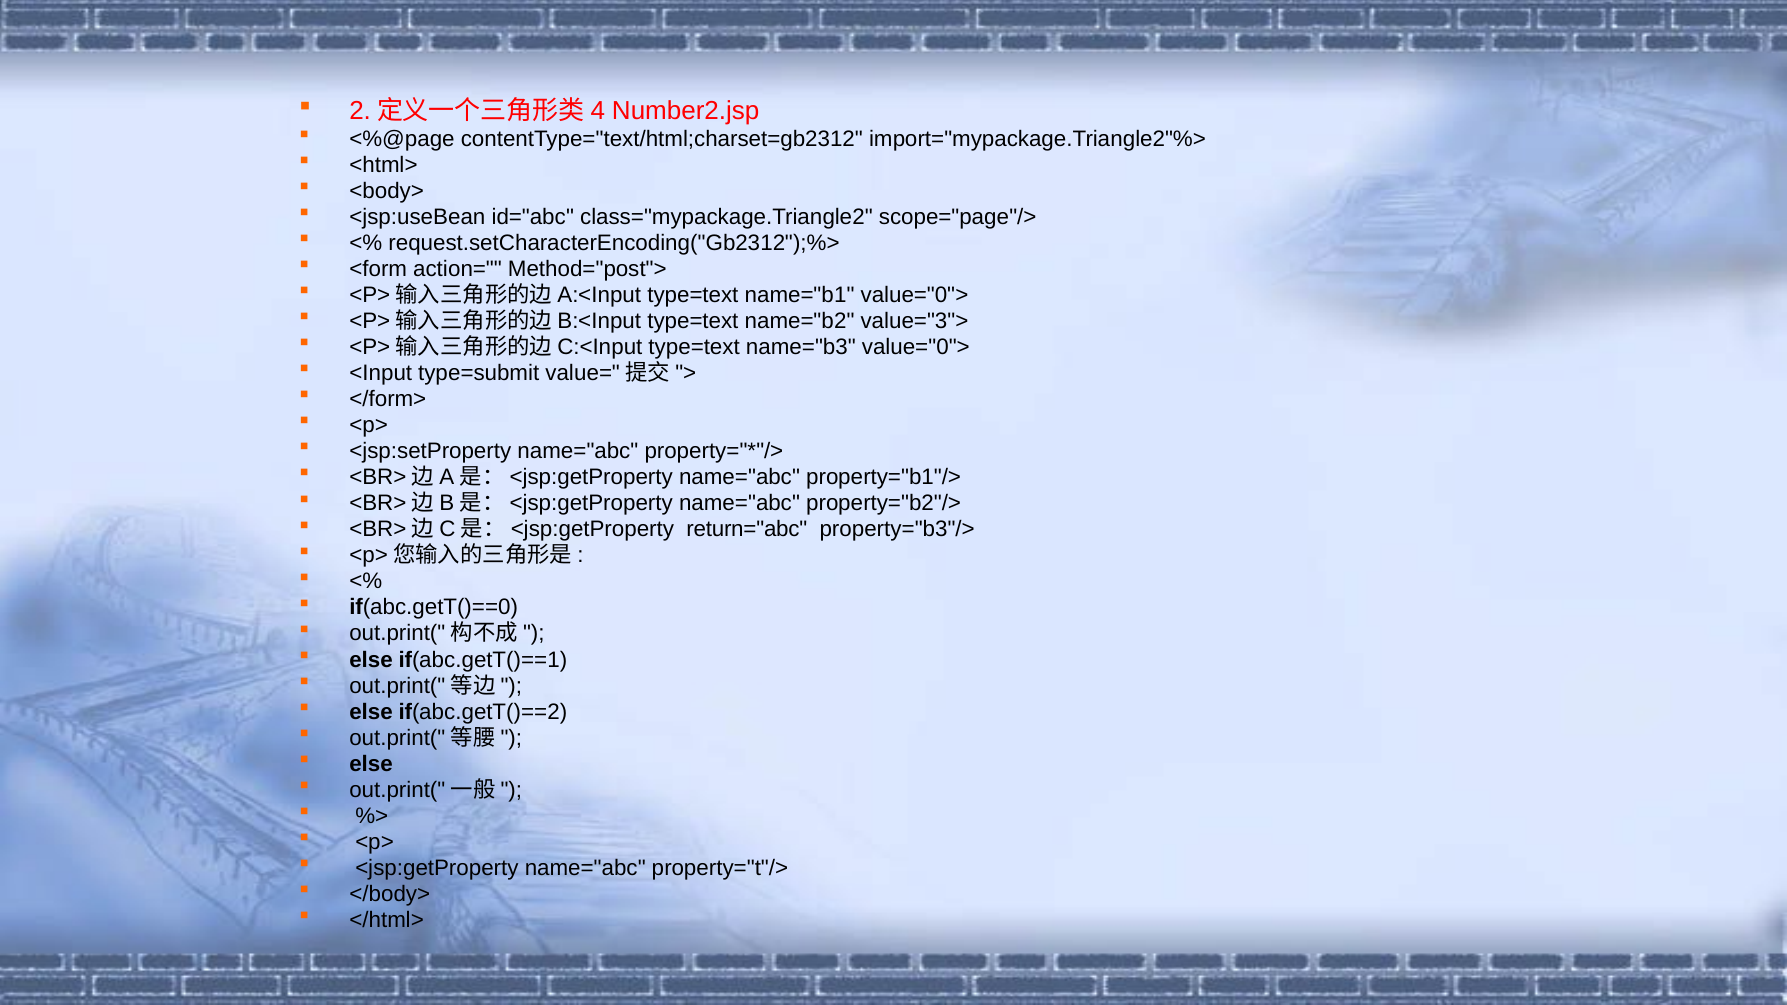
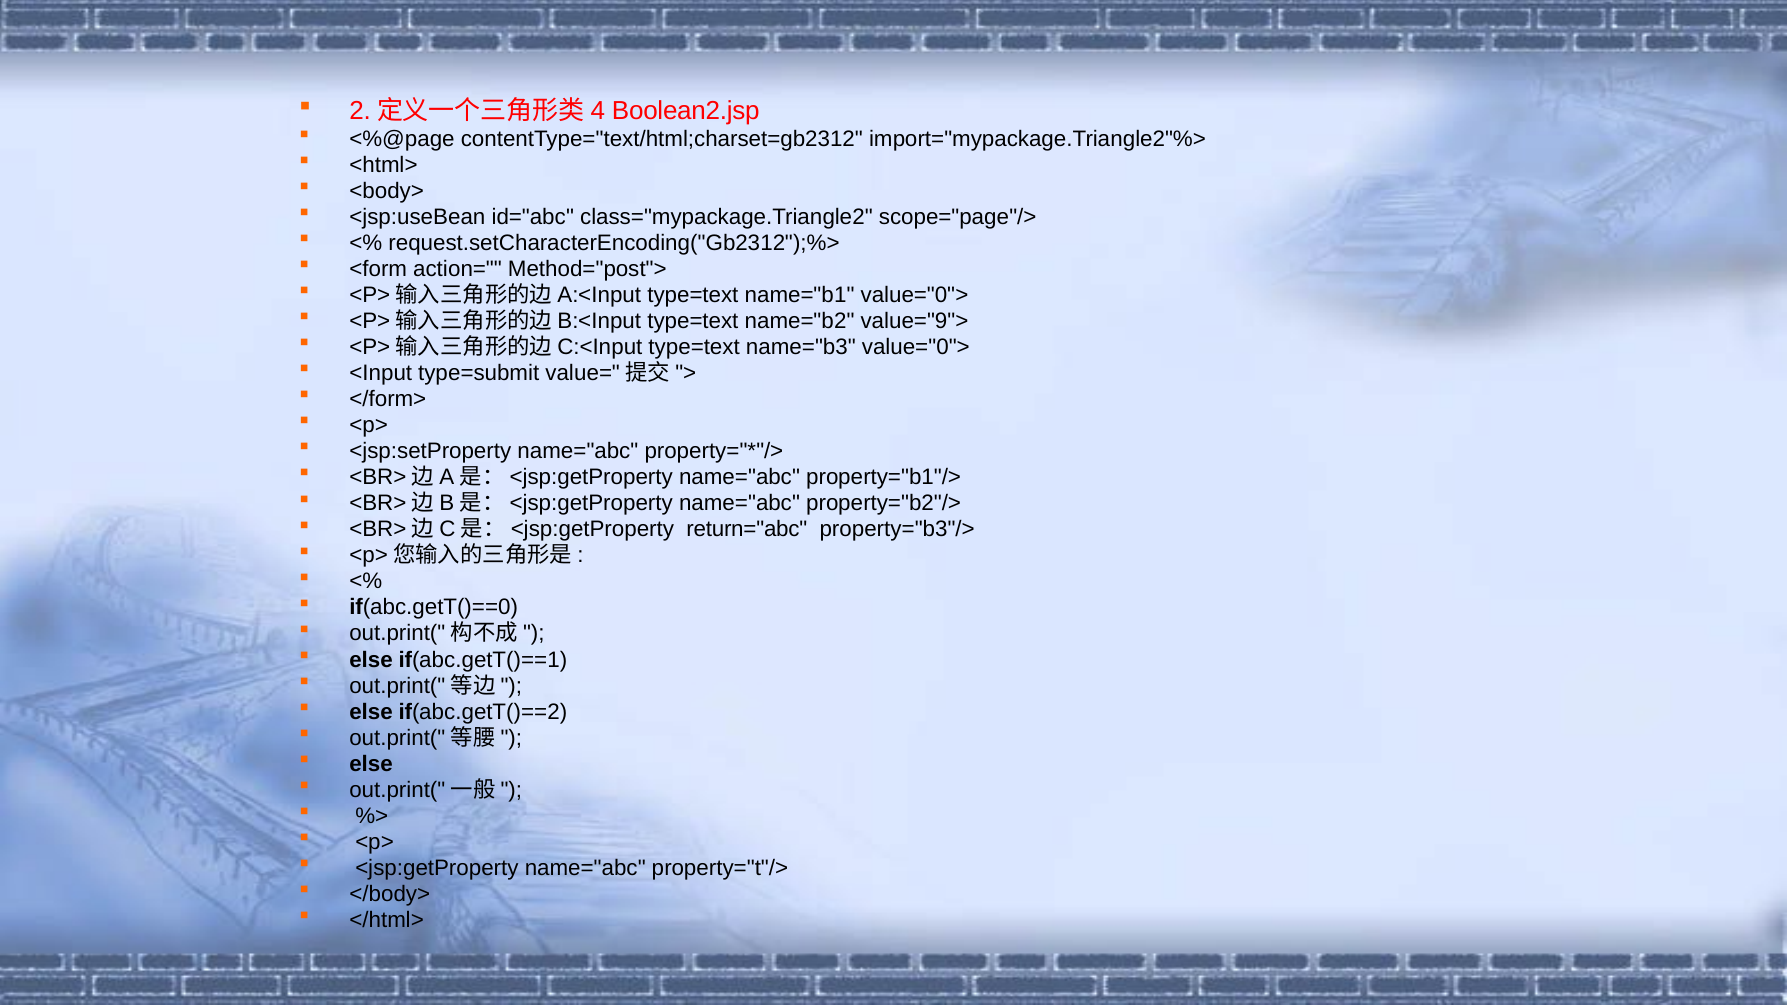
Number2.jsp: Number2.jsp -> Boolean2.jsp
value="3">: value="3"> -> value="9">
